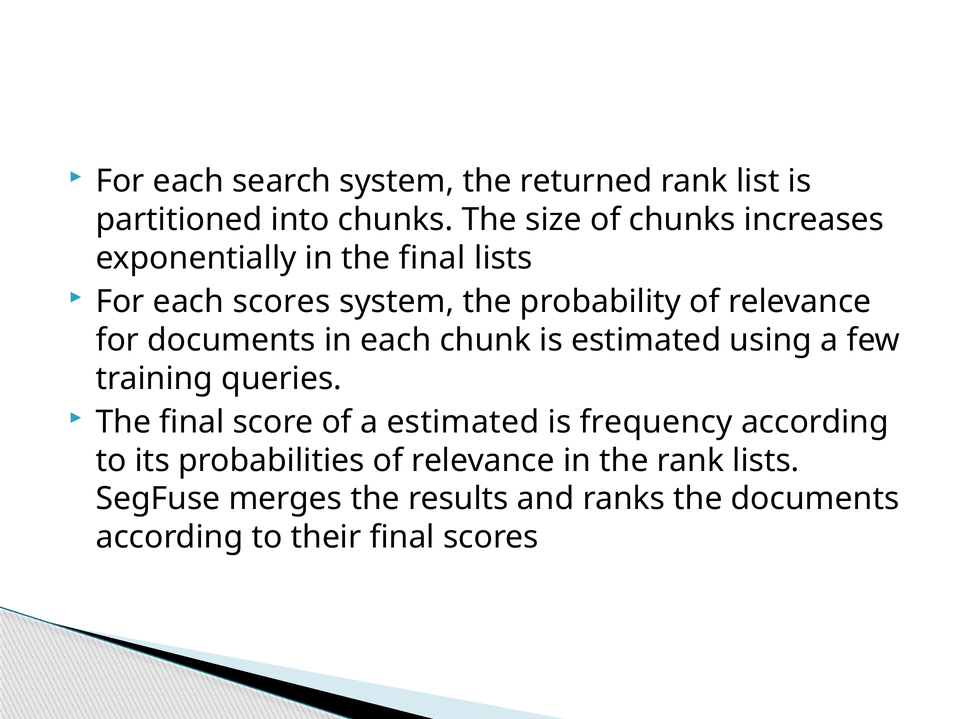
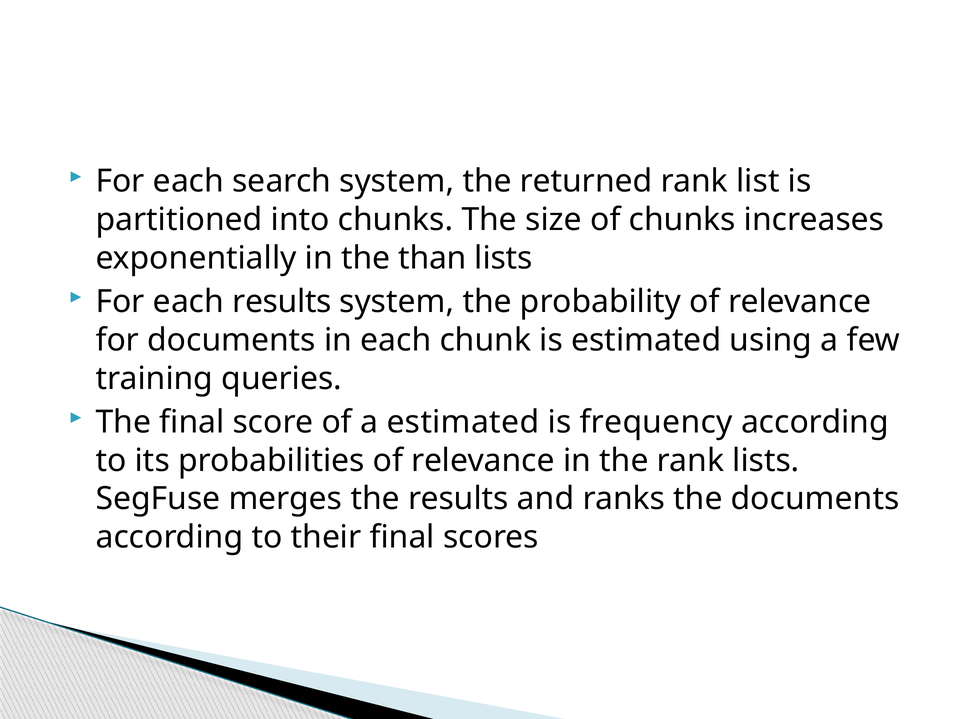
in the final: final -> than
each scores: scores -> results
